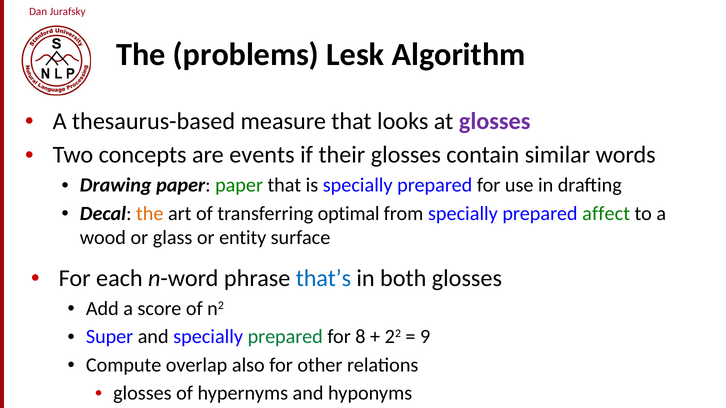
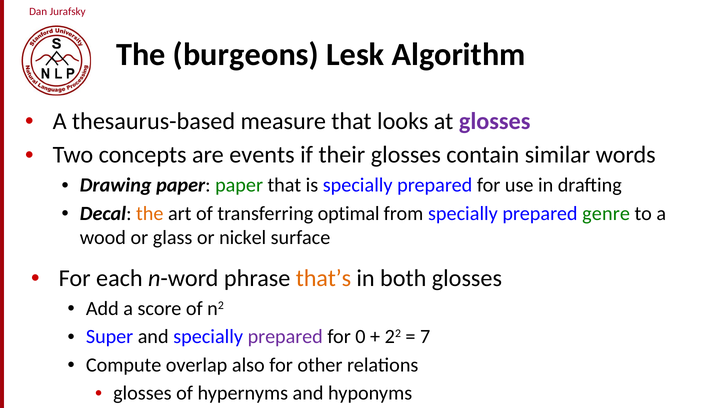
problems: problems -> burgeons
affect: affect -> genre
entity: entity -> nickel
that’s colour: blue -> orange
prepared at (285, 337) colour: green -> purple
8: 8 -> 0
9: 9 -> 7
